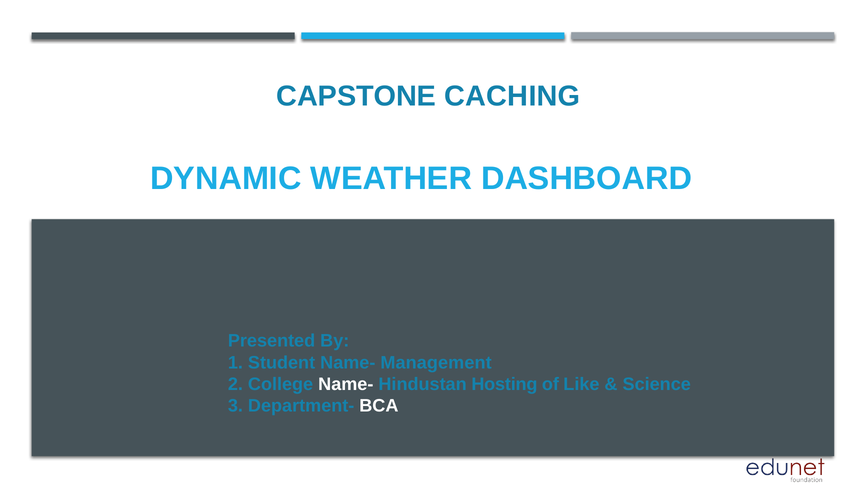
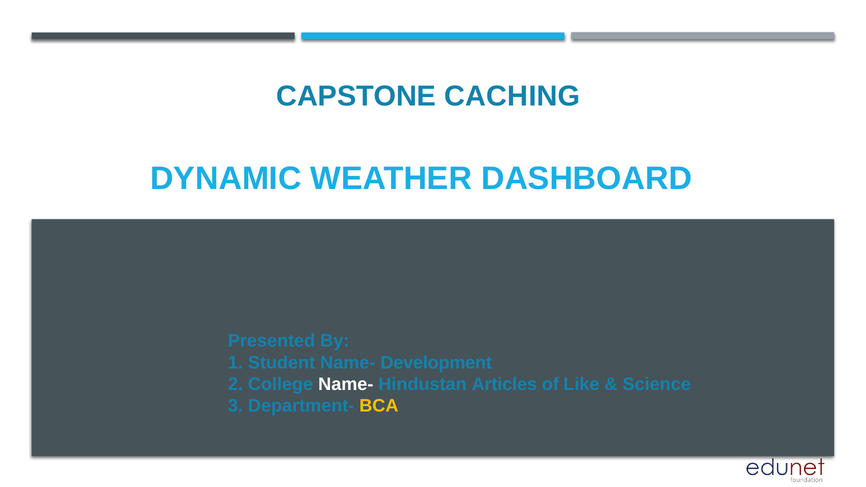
Management: Management -> Development
Hosting: Hosting -> Articles
BCA colour: white -> yellow
